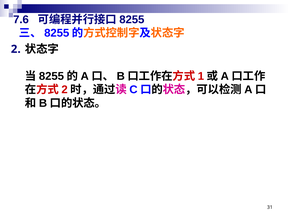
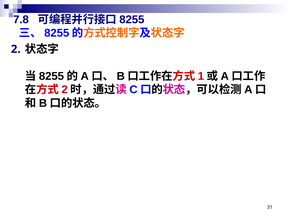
7.6: 7.6 -> 7.8
